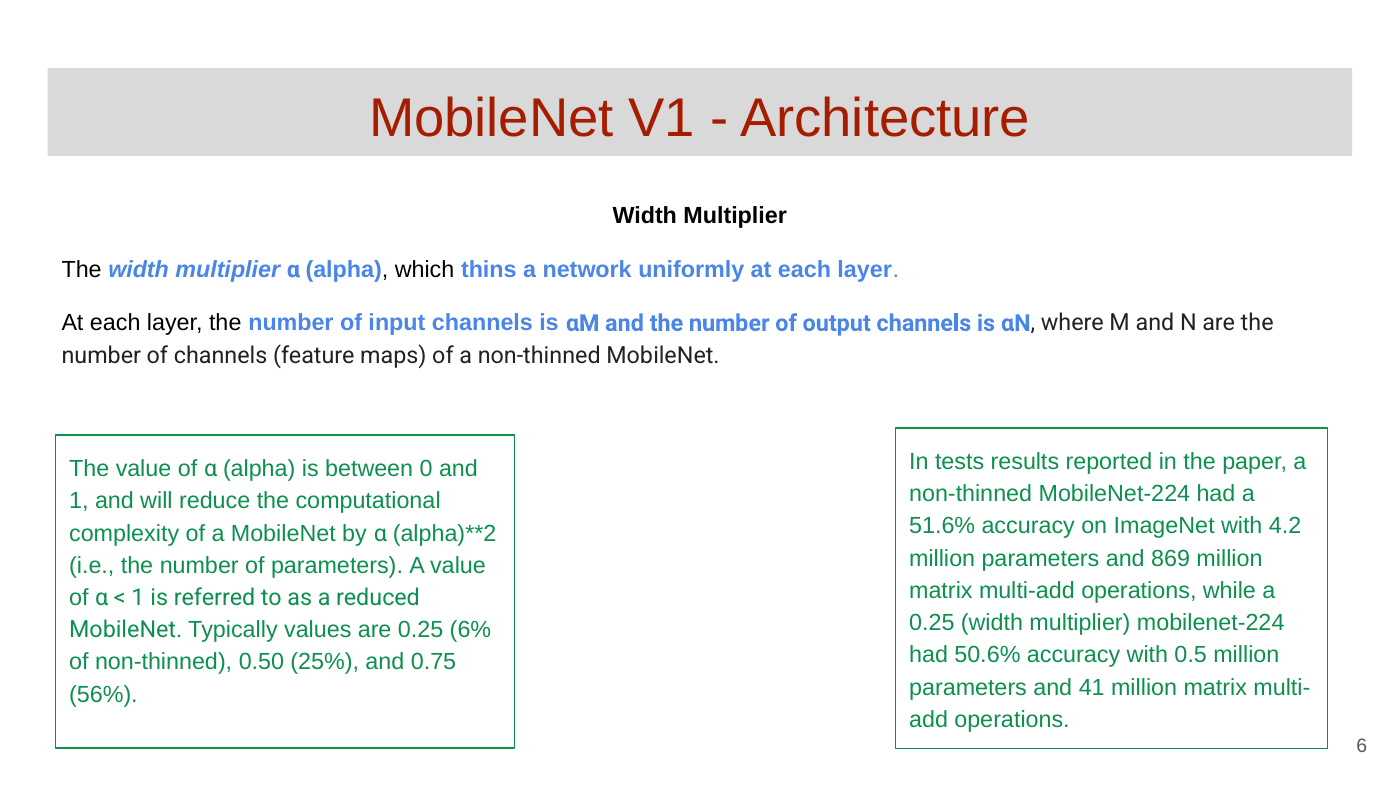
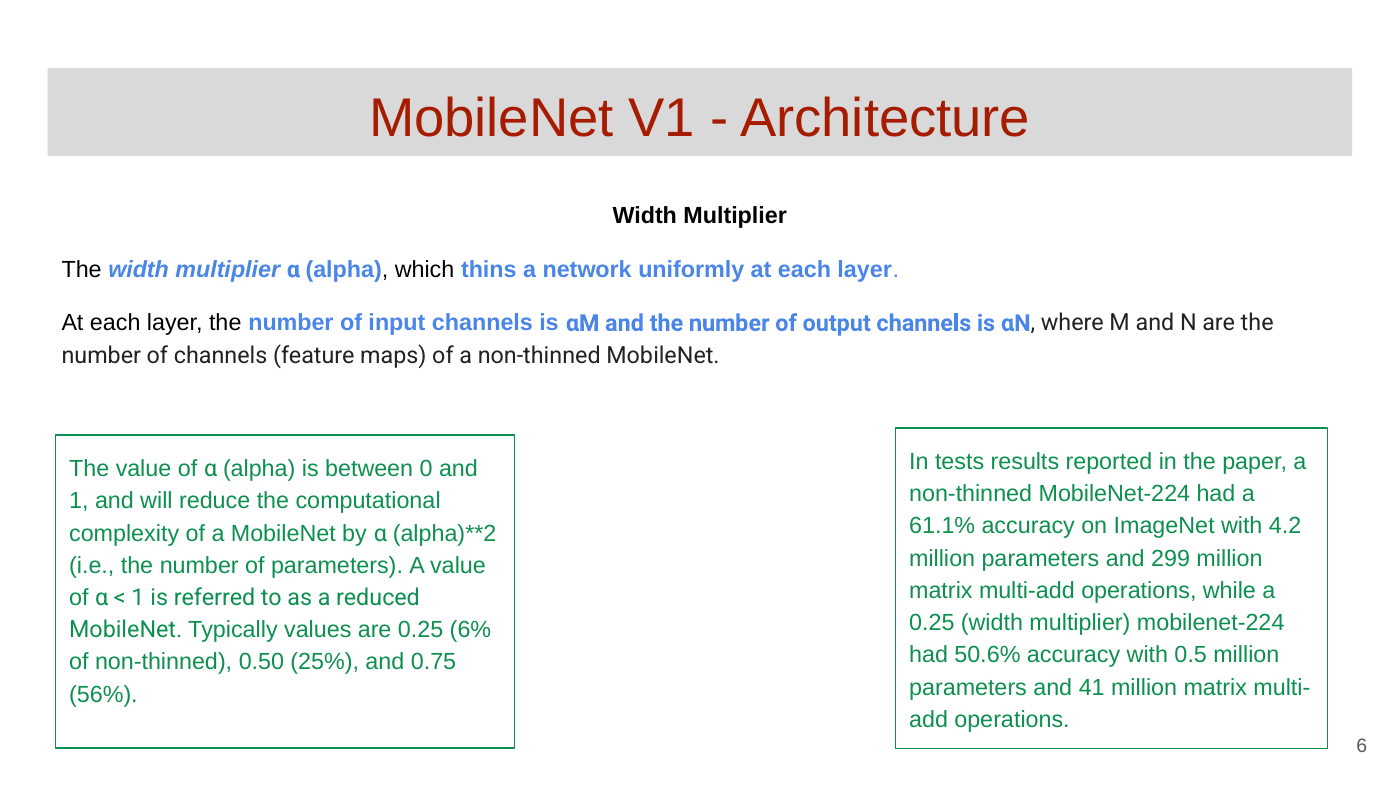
51.6%: 51.6% -> 61.1%
869: 869 -> 299
